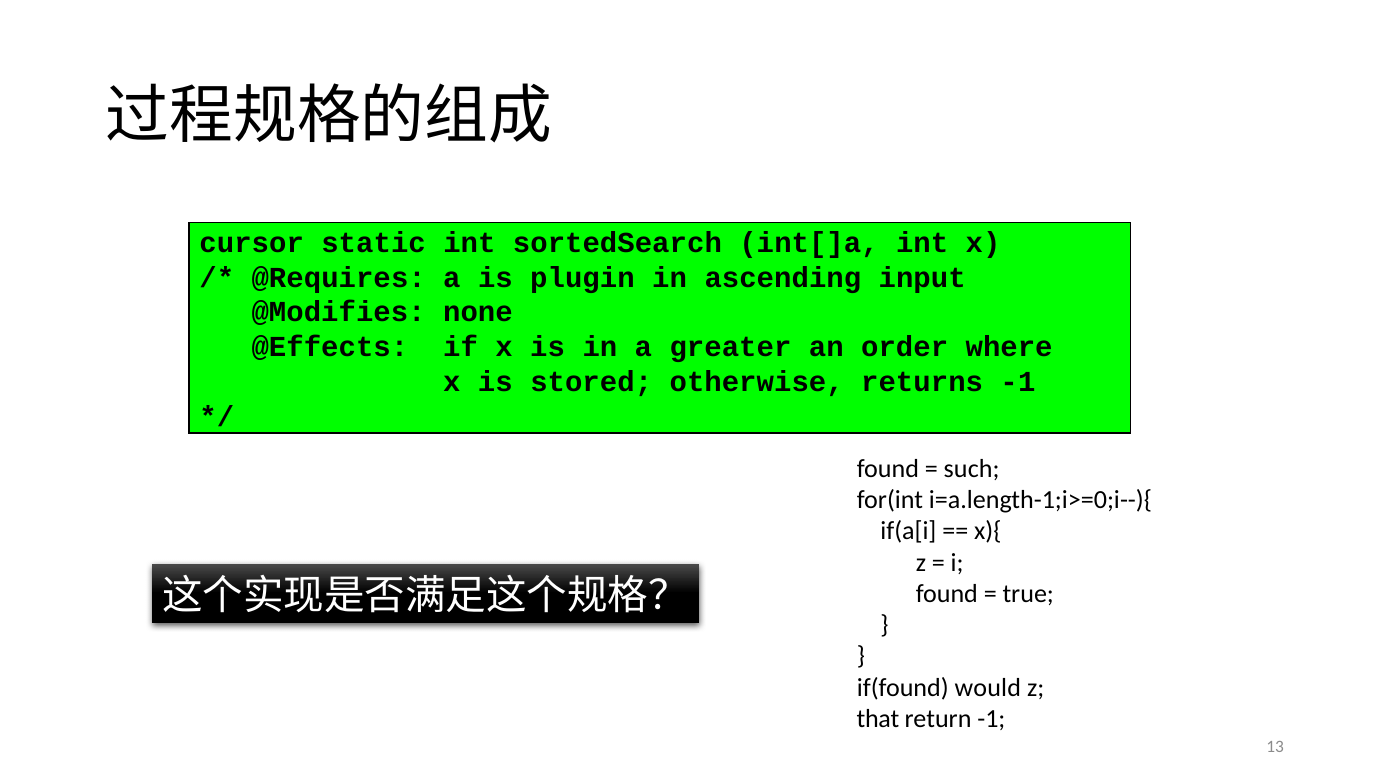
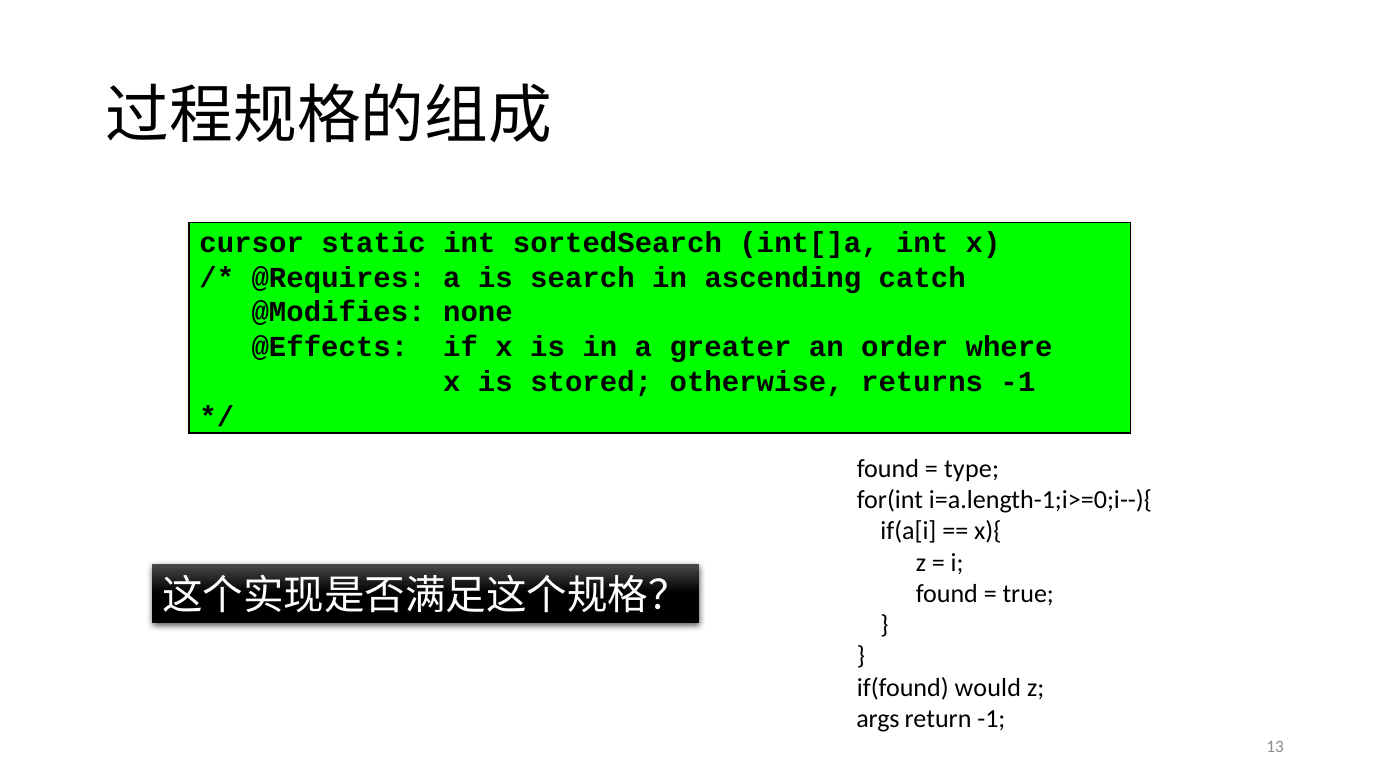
plugin: plugin -> search
input: input -> catch
such: such -> type
that: that -> args
